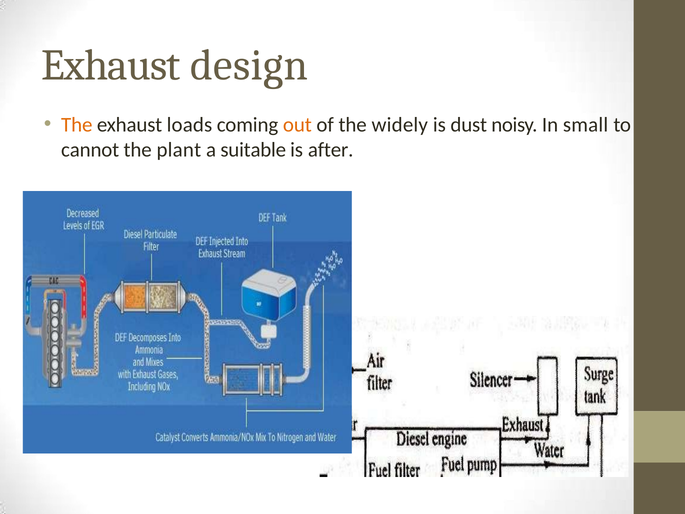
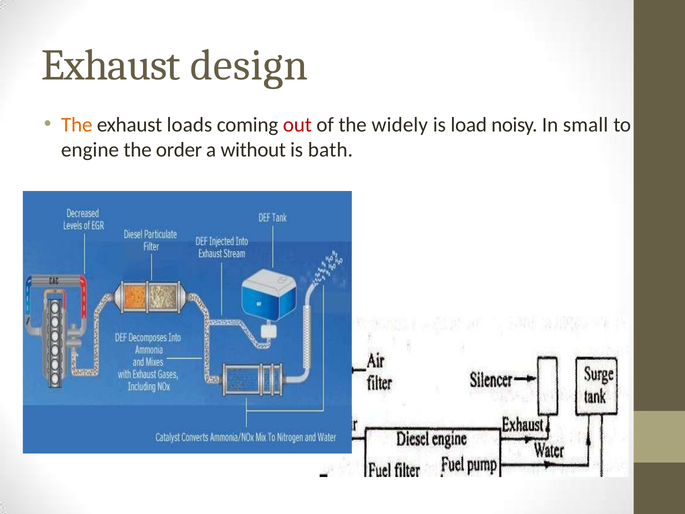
out colour: orange -> red
dust: dust -> load
cannot: cannot -> engine
plant: plant -> order
suitable: suitable -> without
after: after -> bath
